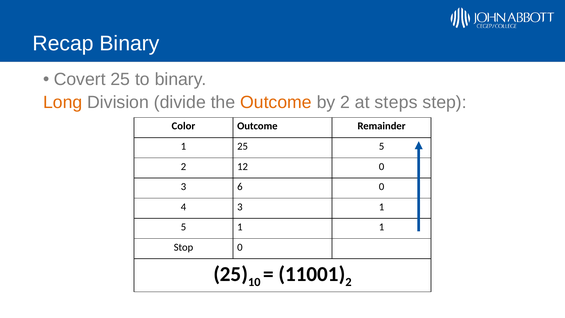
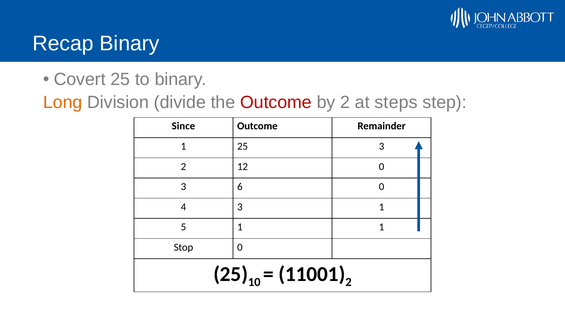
Outcome at (276, 102) colour: orange -> red
Color: Color -> Since
25 5: 5 -> 3
